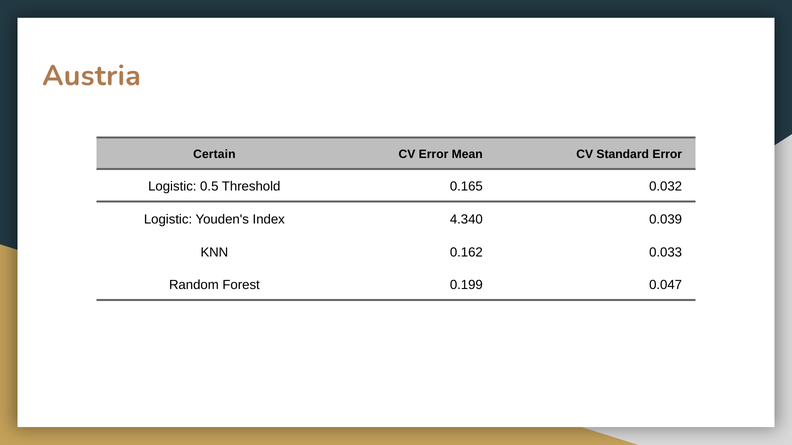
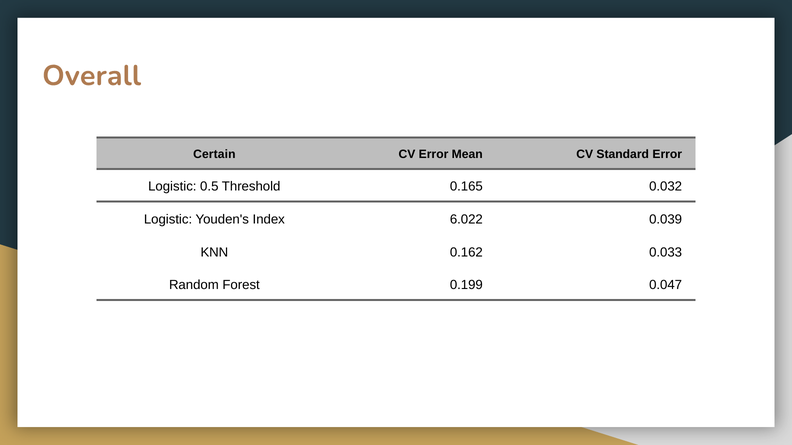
Austria: Austria -> Overall
4.340: 4.340 -> 6.022
